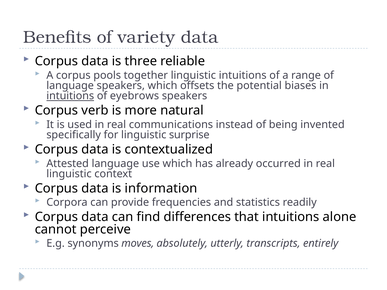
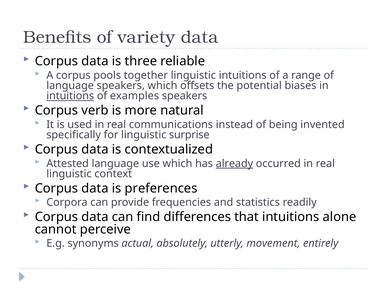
eyebrows: eyebrows -> examples
already underline: none -> present
information: information -> preferences
moves: moves -> actual
transcripts: transcripts -> movement
